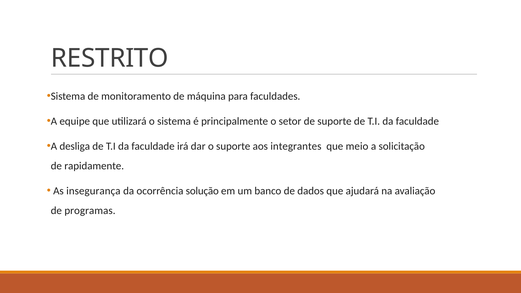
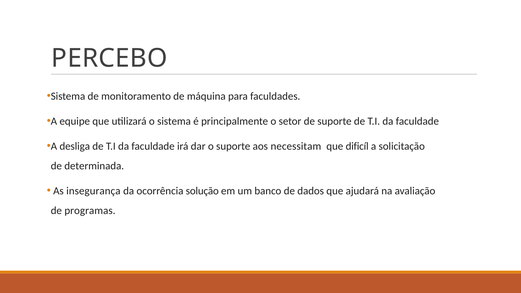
RESTRITO: RESTRITO -> PERCEBO
integrantes: integrantes -> necessitam
meio: meio -> dificíl
rapidamente: rapidamente -> determinada
